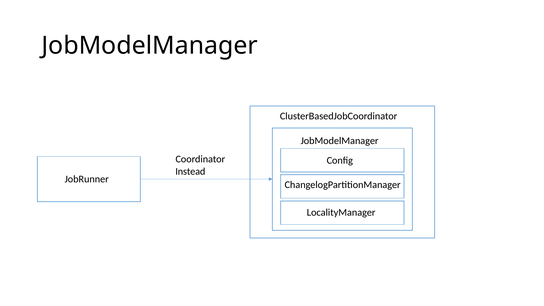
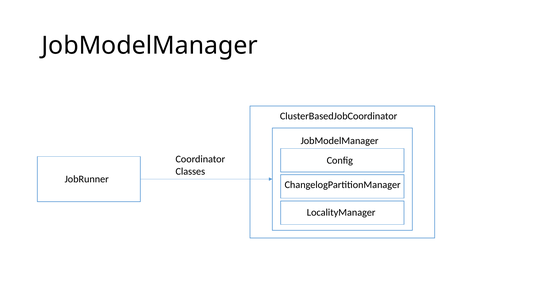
Instead: Instead -> Classes
